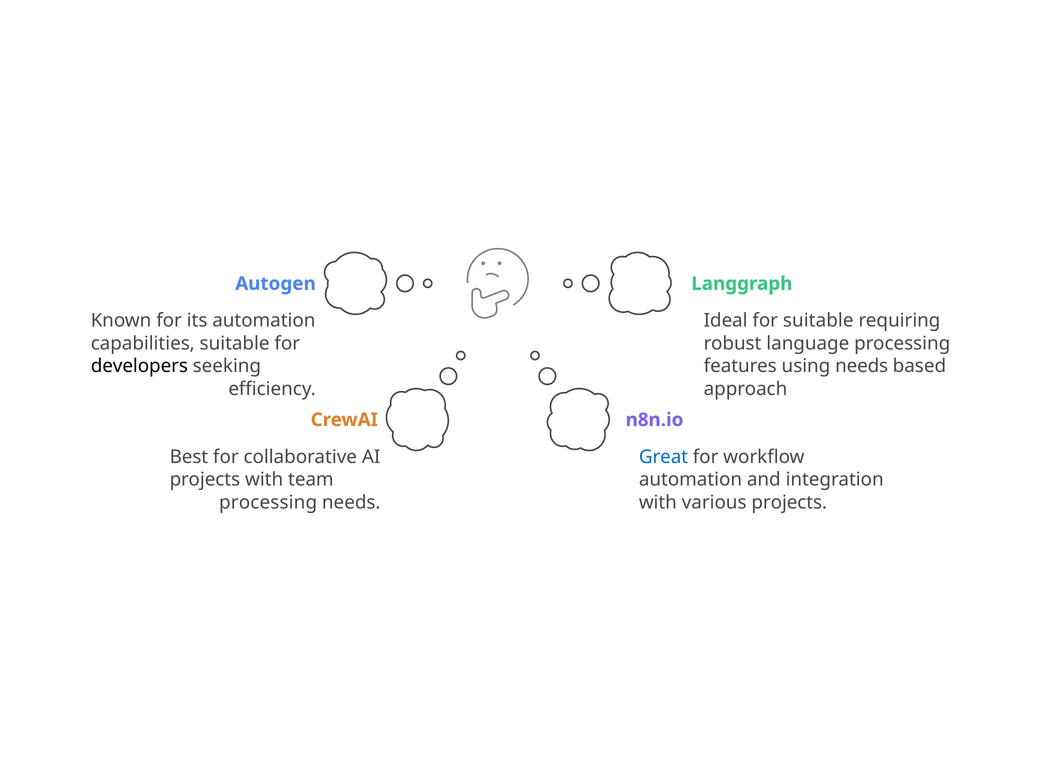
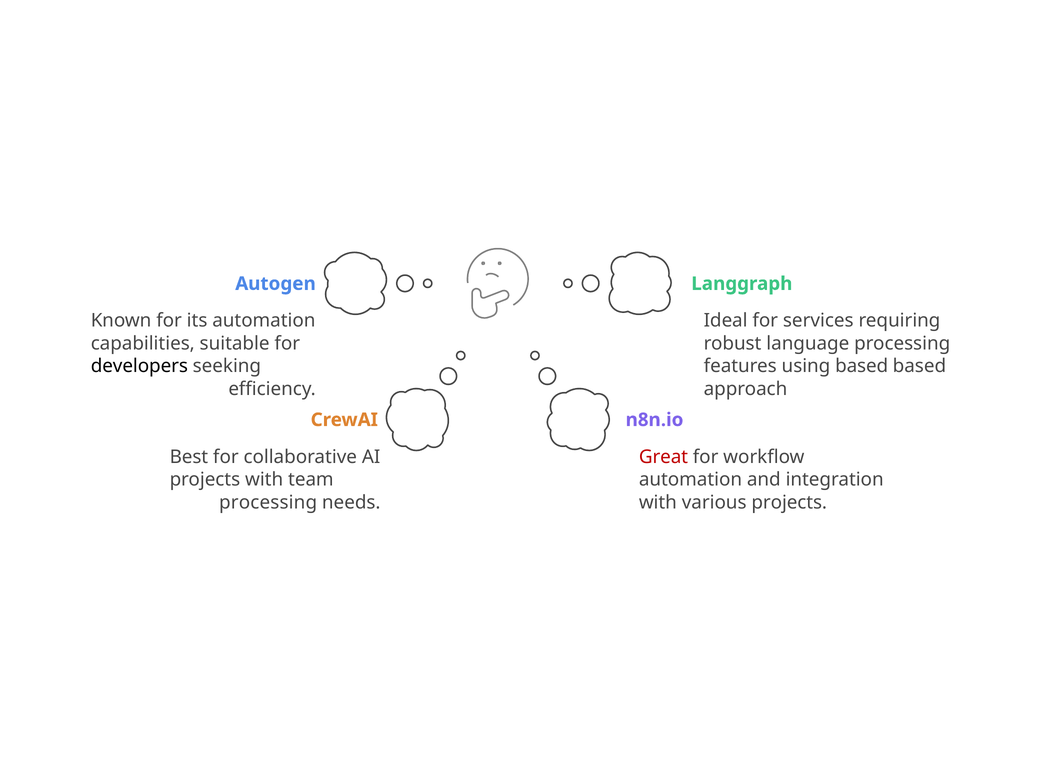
for suitable: suitable -> services
using needs: needs -> based
Great colour: blue -> red
